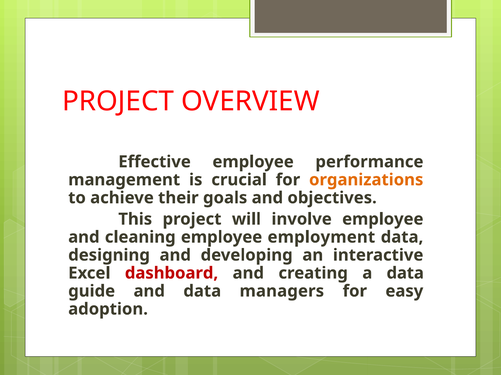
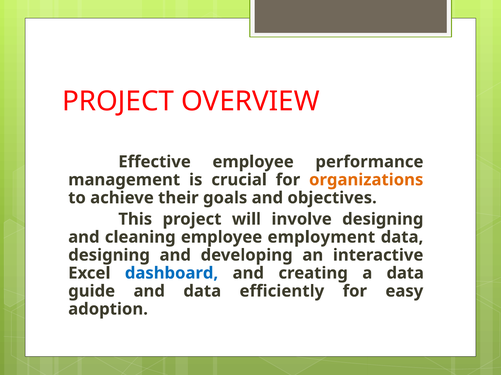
involve employee: employee -> designing
dashboard colour: red -> blue
managers: managers -> efficiently
